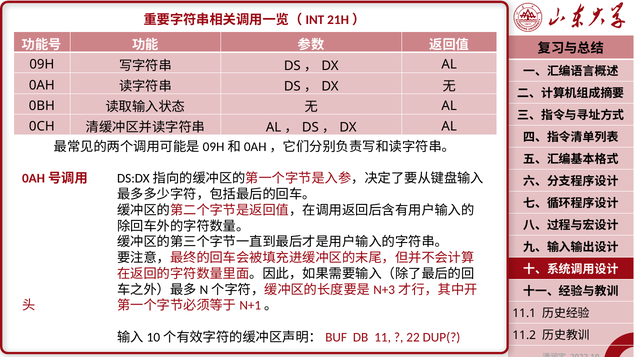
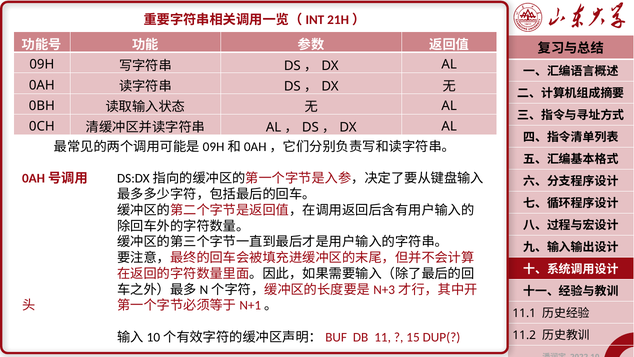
22: 22 -> 15
